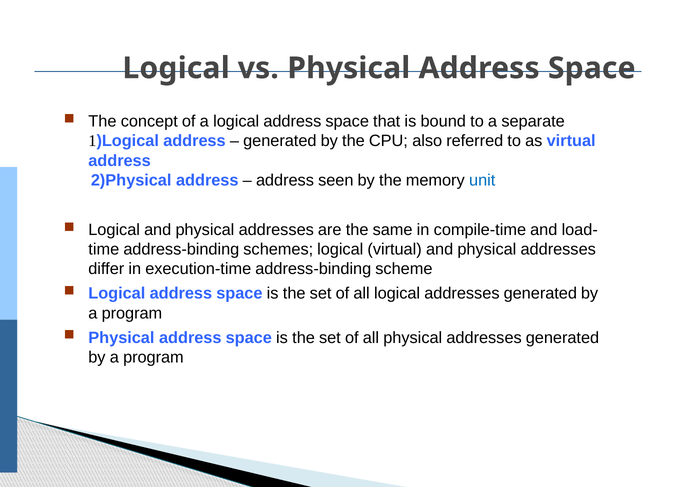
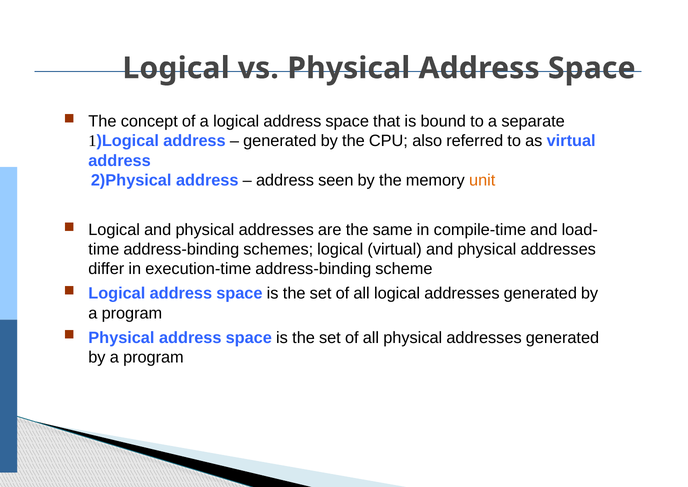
unit colour: blue -> orange
